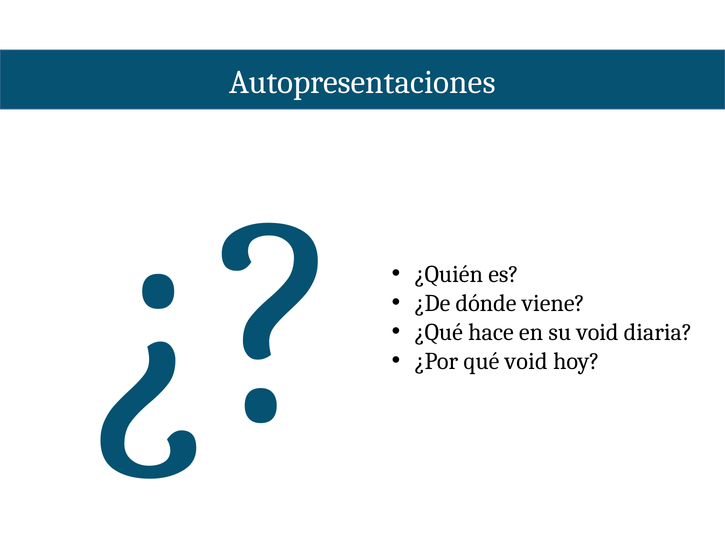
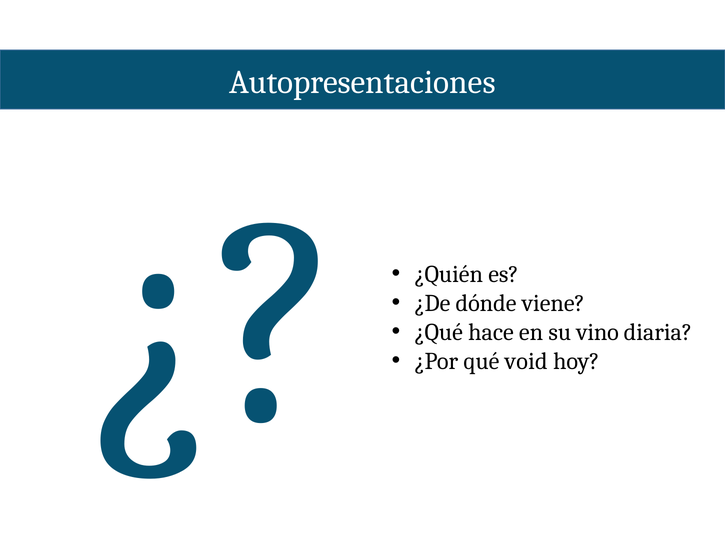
su void: void -> vino
